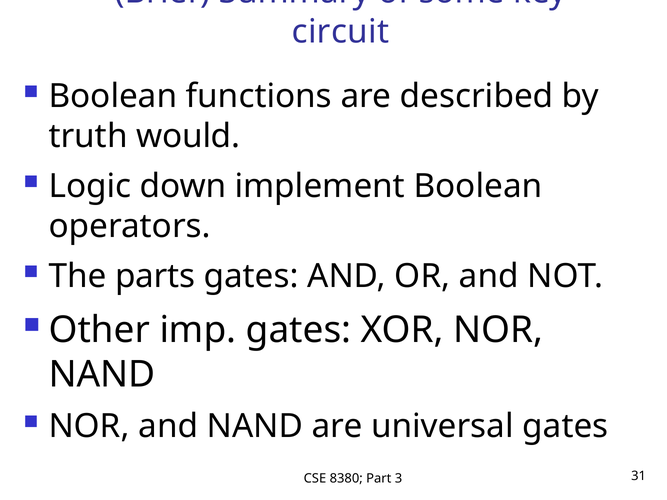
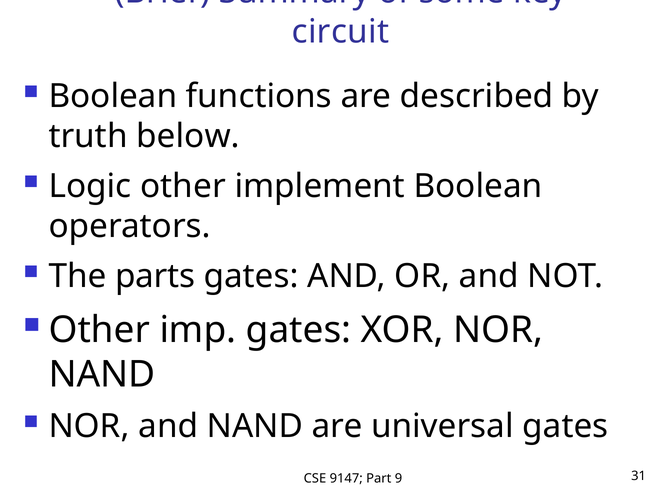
would: would -> below
Logic down: down -> other
8380: 8380 -> 9147
3: 3 -> 9
